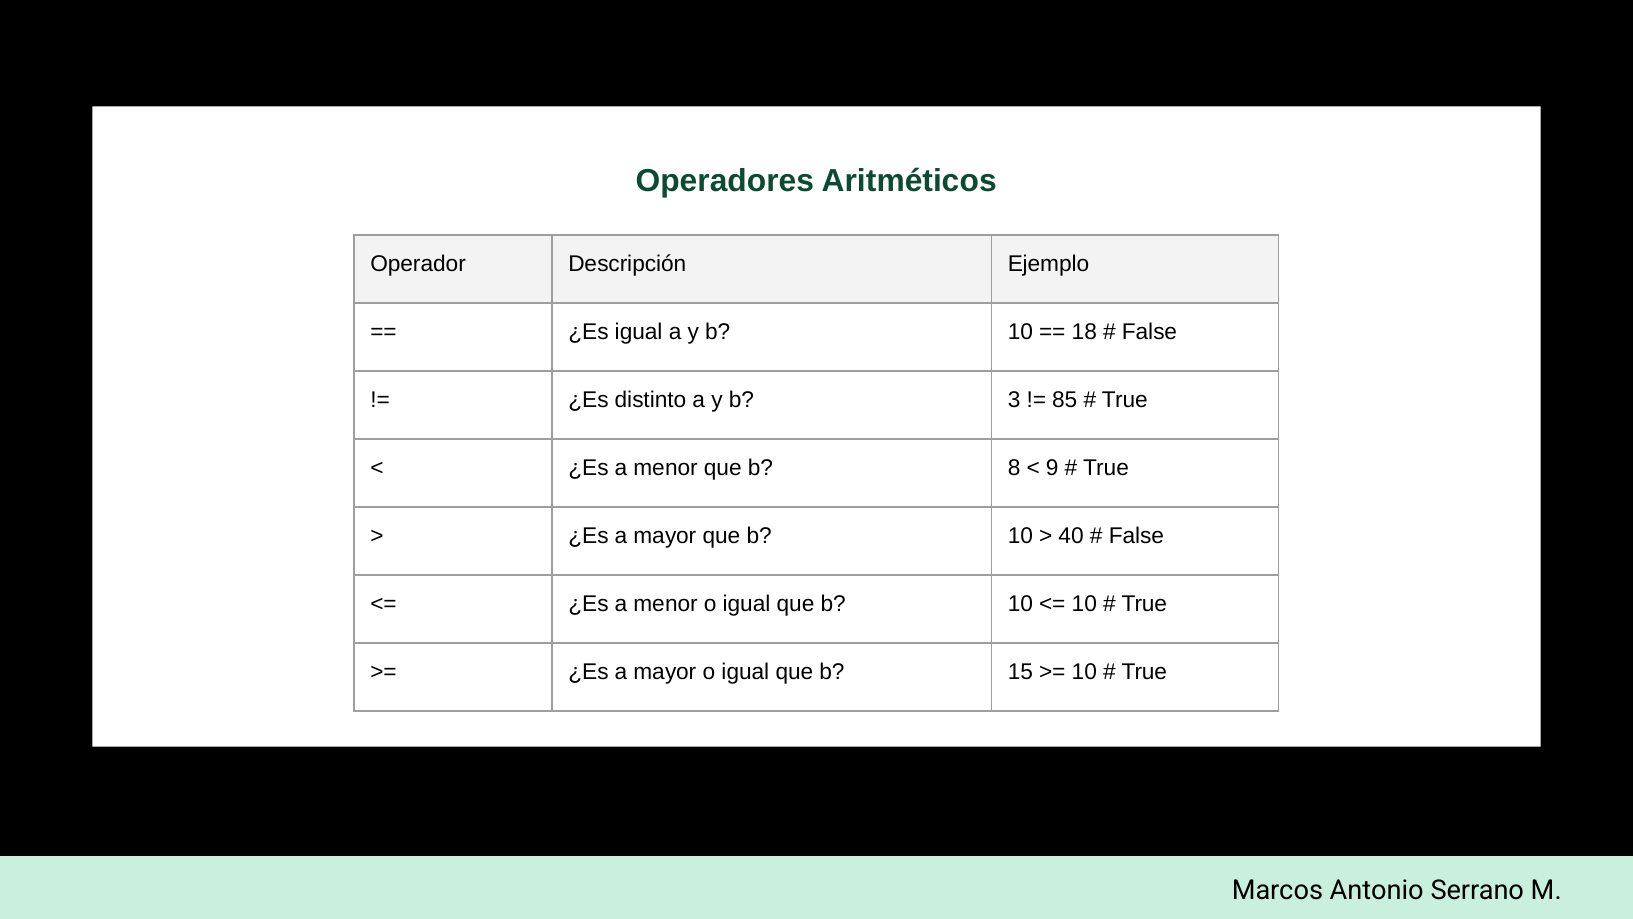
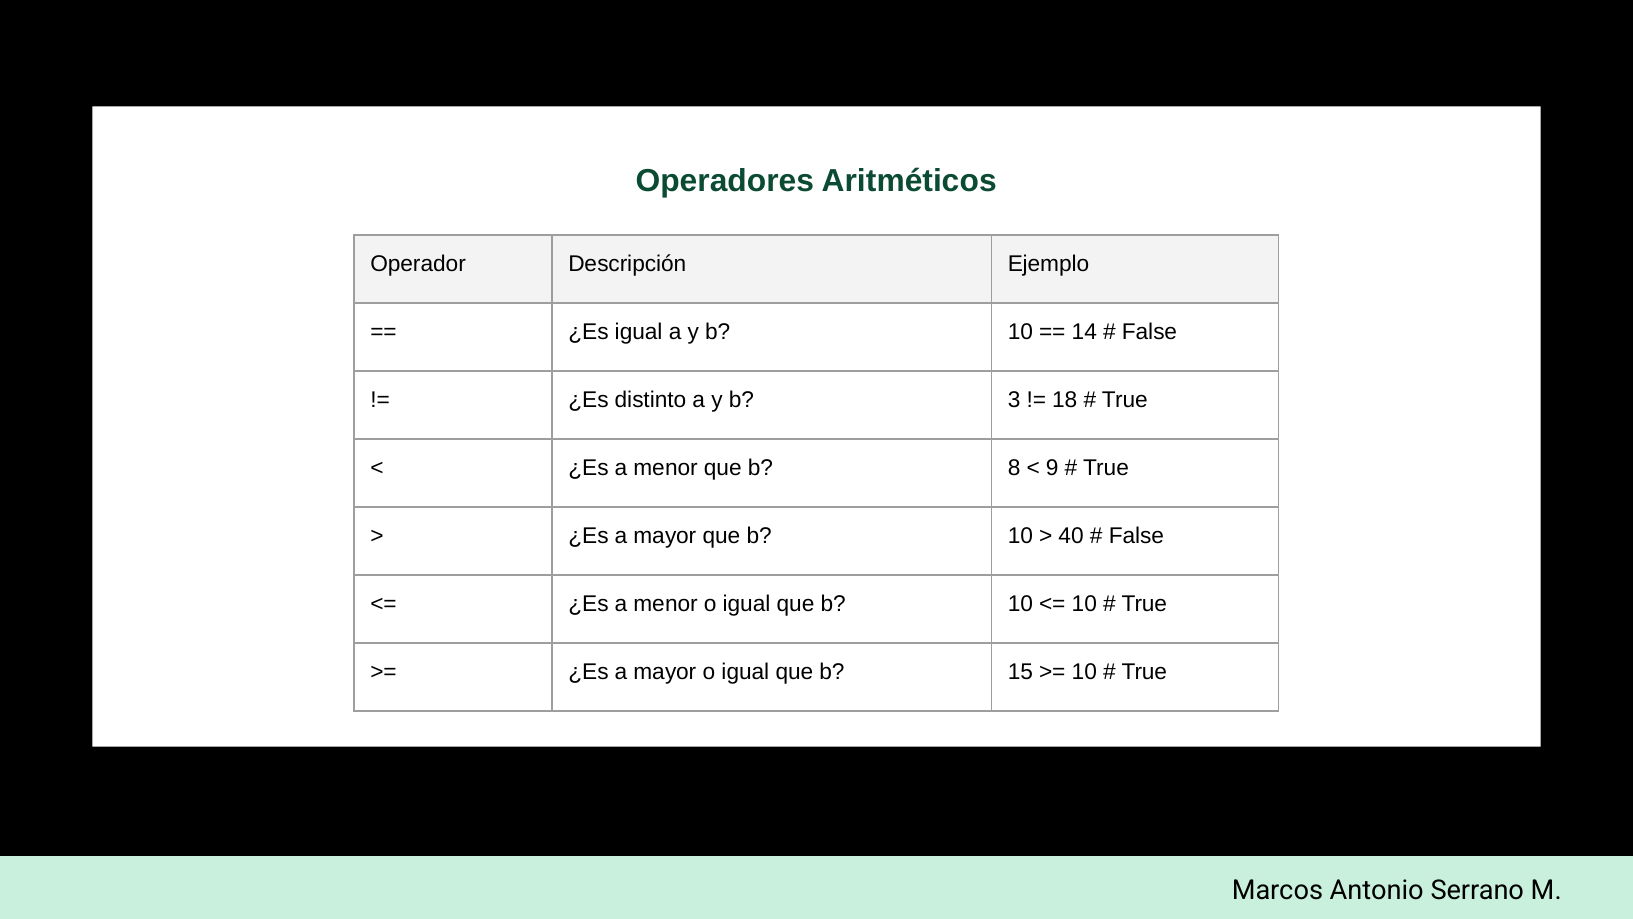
18: 18 -> 14
85: 85 -> 18
